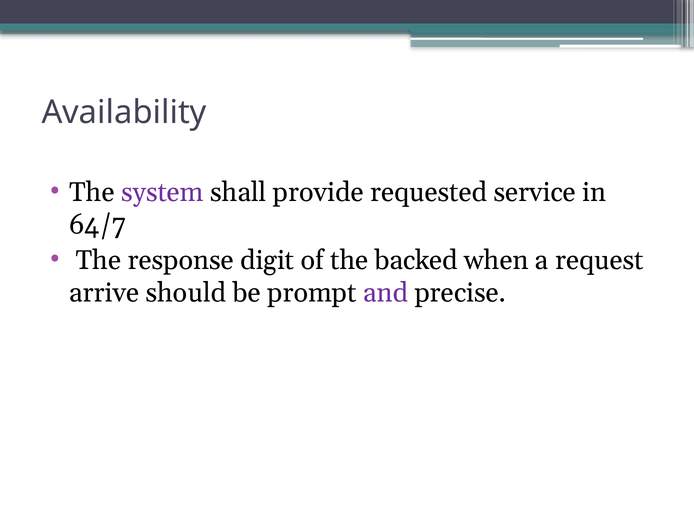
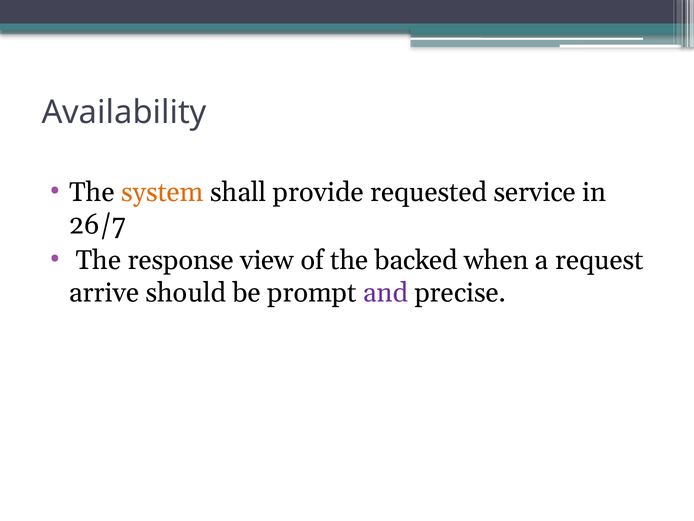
system colour: purple -> orange
64/7: 64/7 -> 26/7
digit: digit -> view
